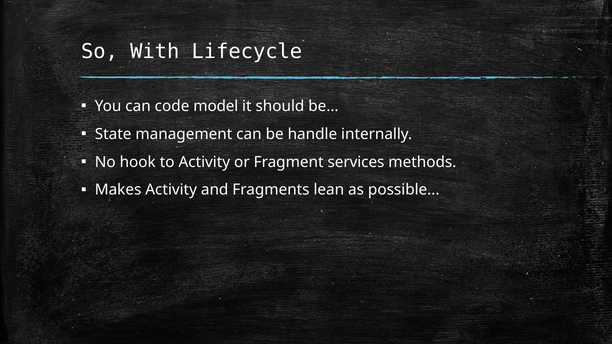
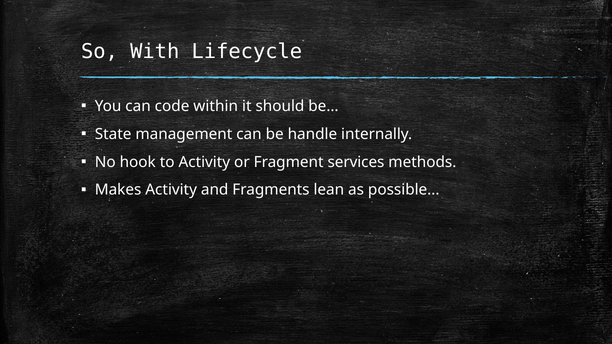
model: model -> within
